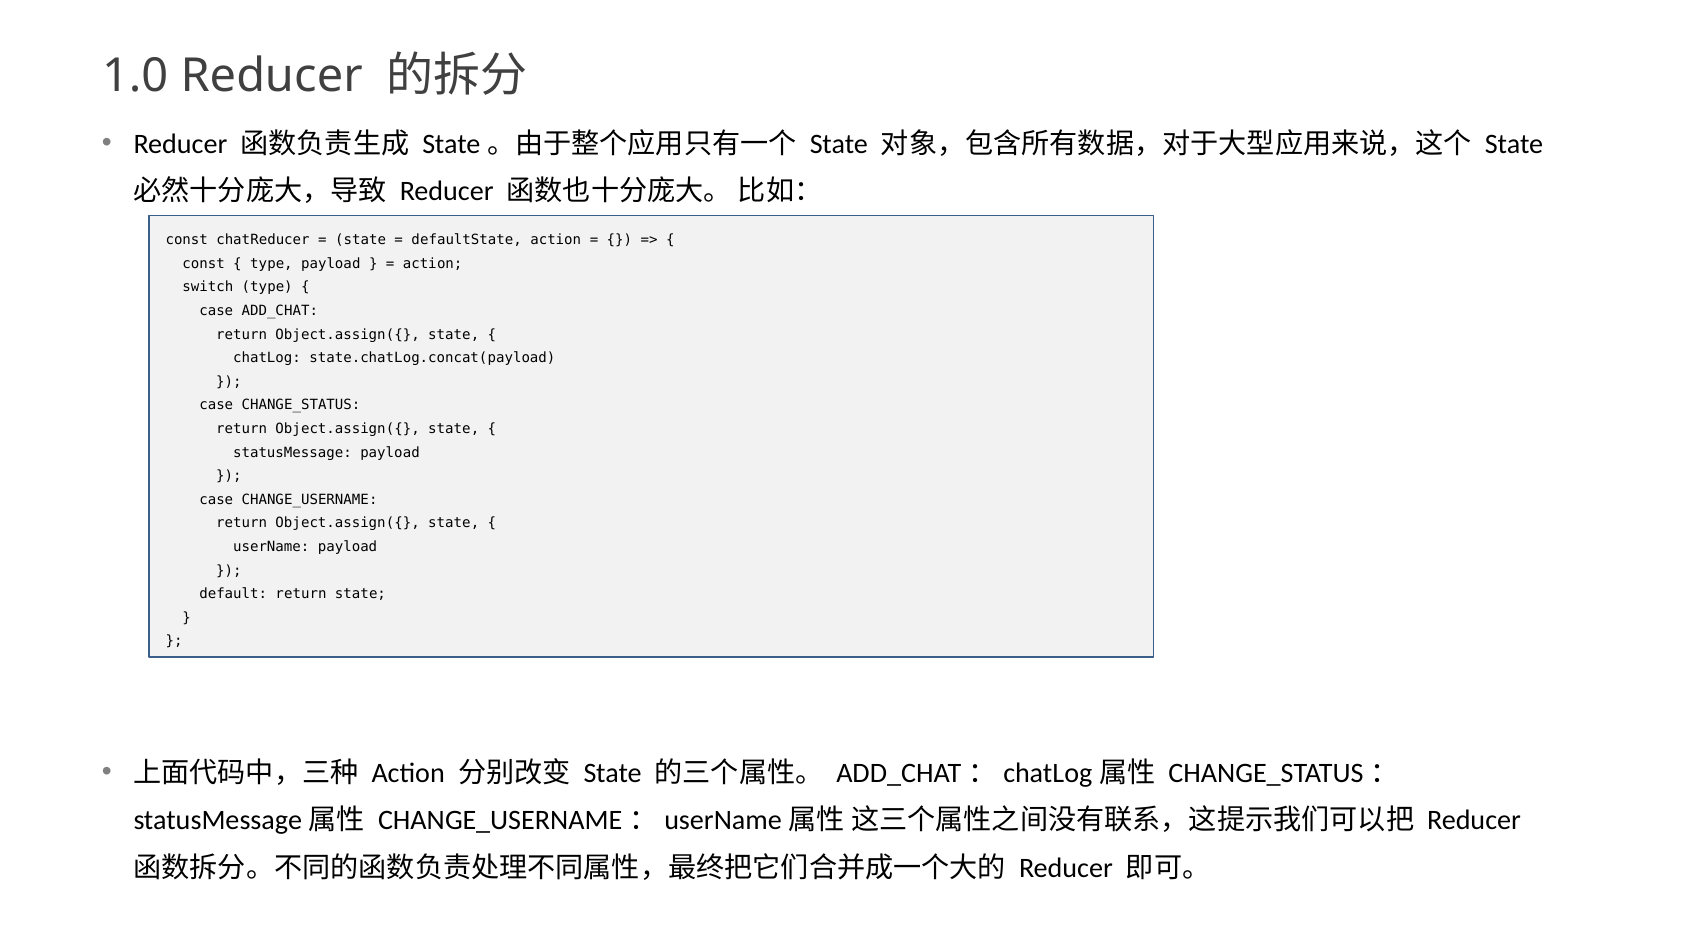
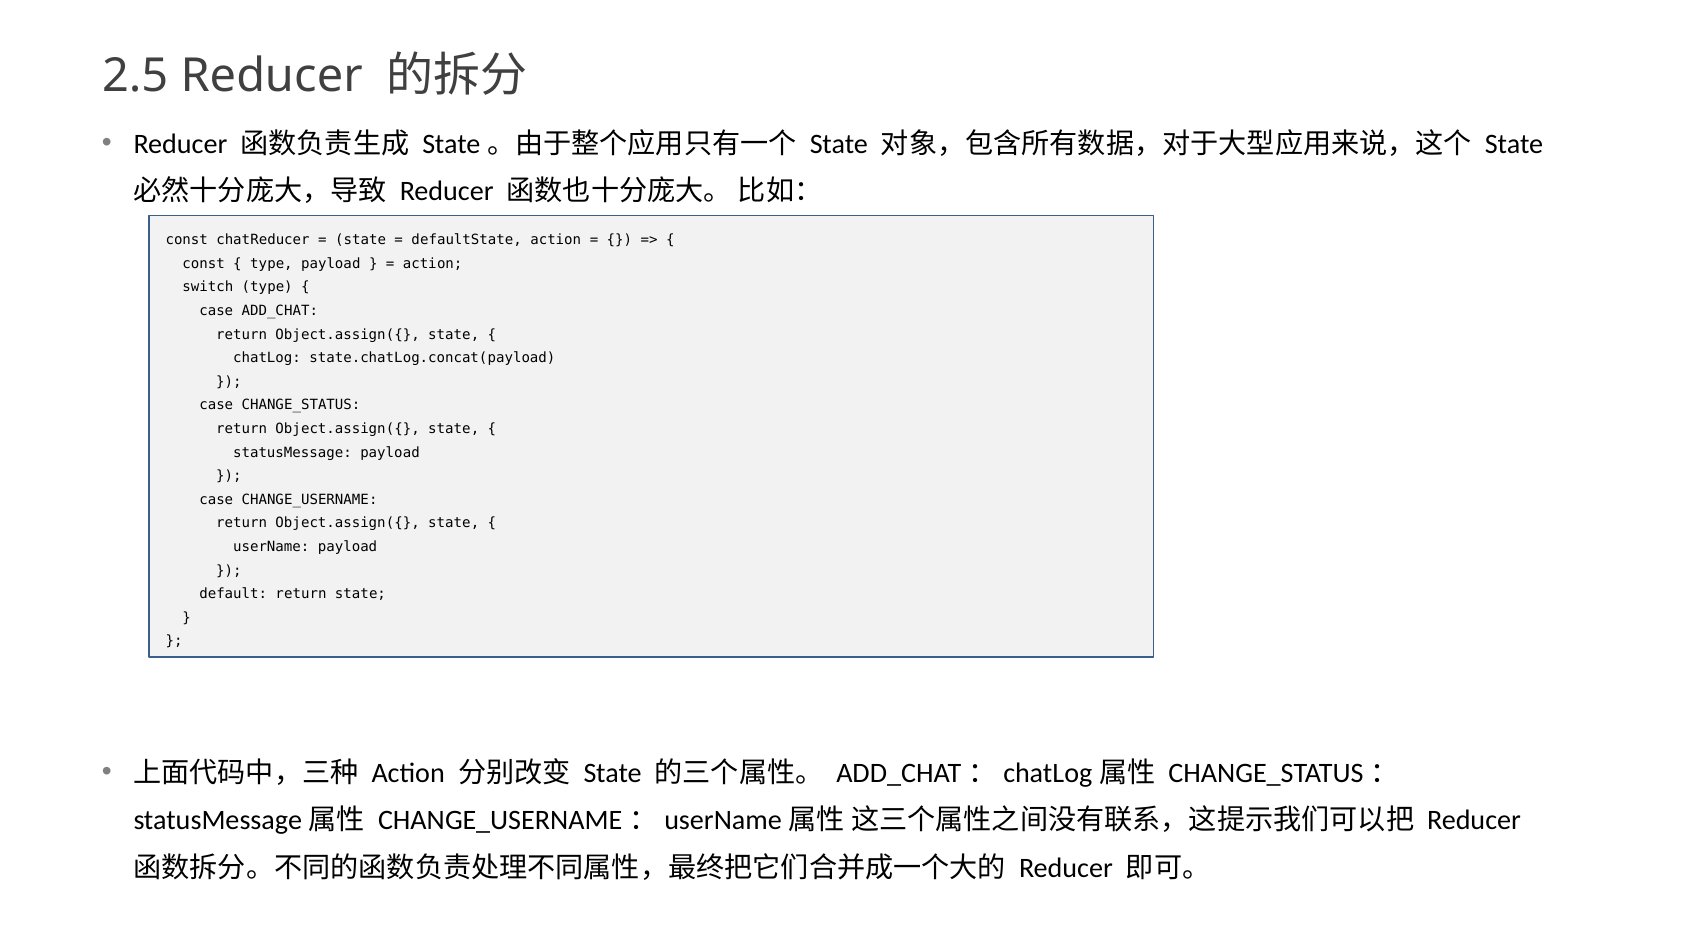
1.0: 1.0 -> 2.5
